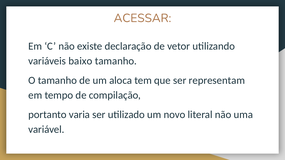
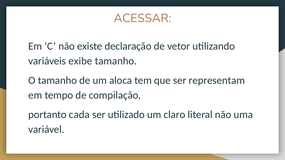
baixo: baixo -> exibe
varia: varia -> cada
novo: novo -> claro
